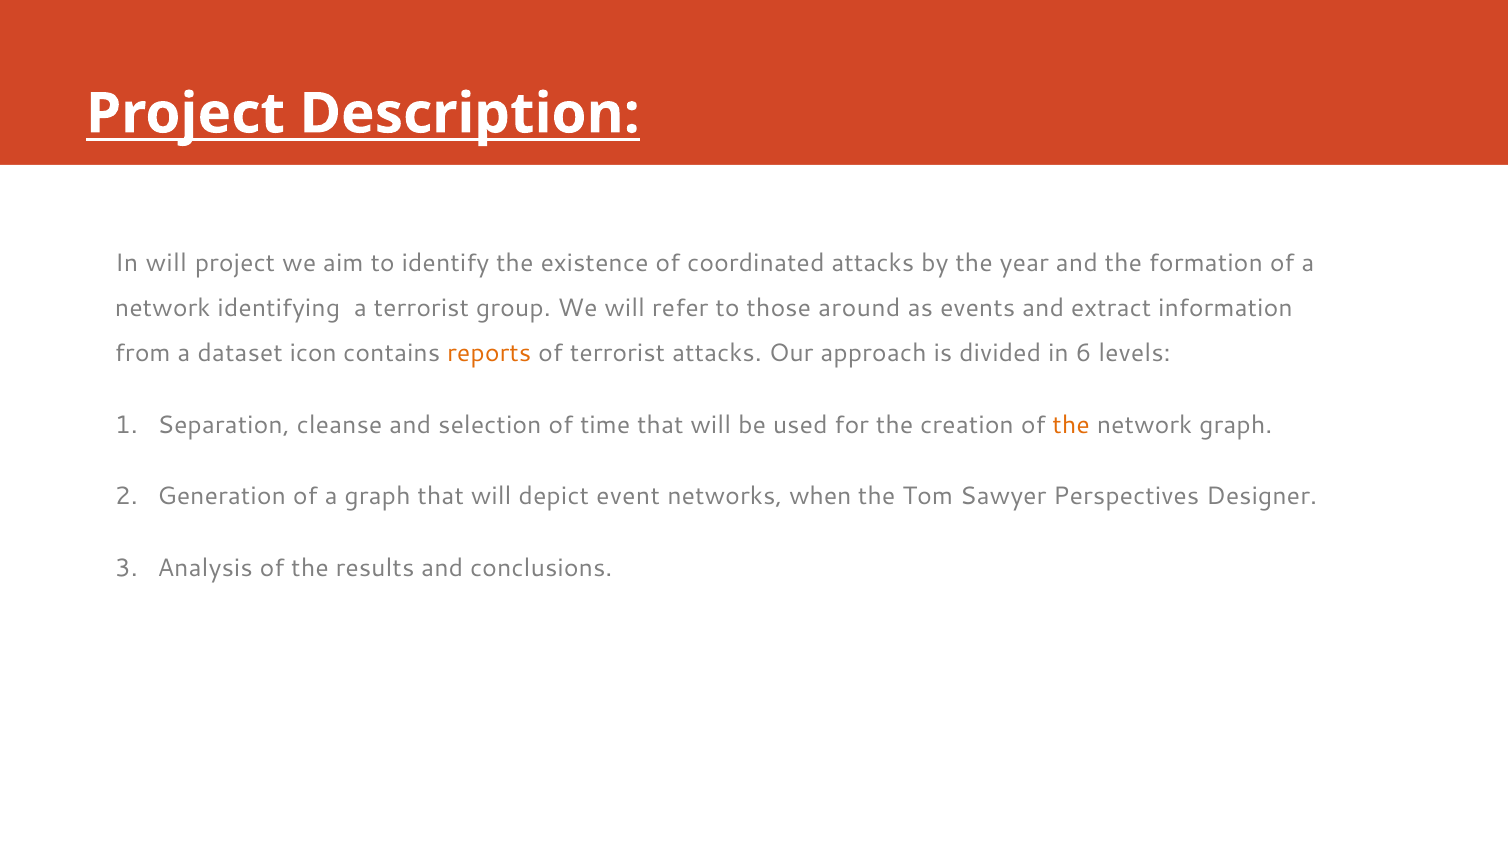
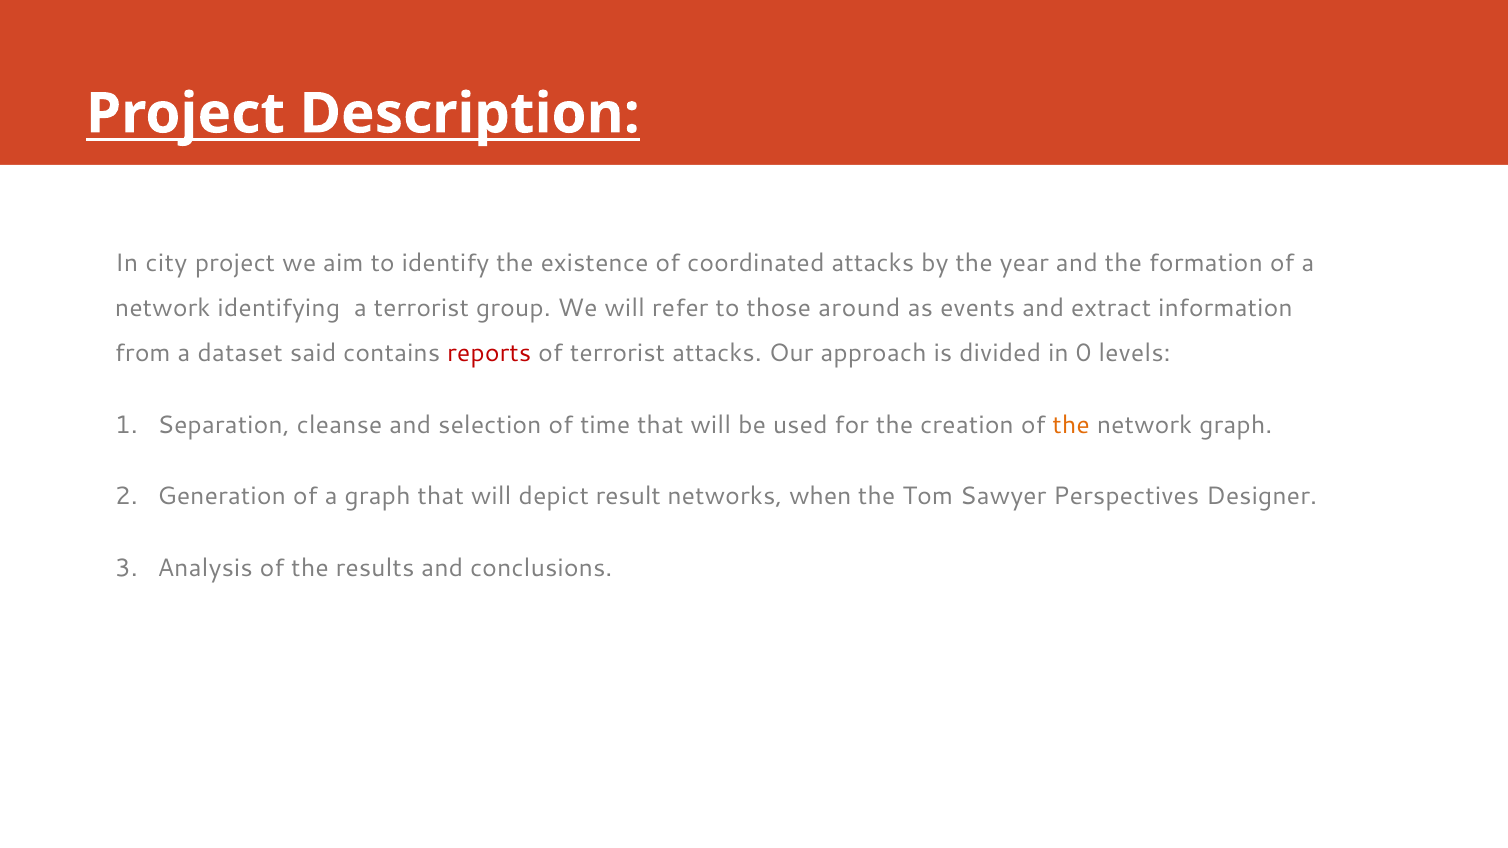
In will: will -> city
icon: icon -> said
reports colour: orange -> red
6: 6 -> 0
event: event -> result
